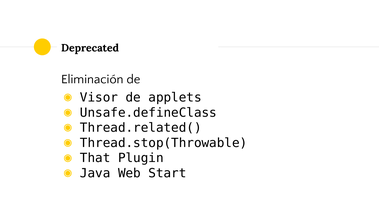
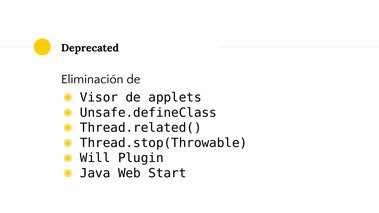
That: That -> Will
